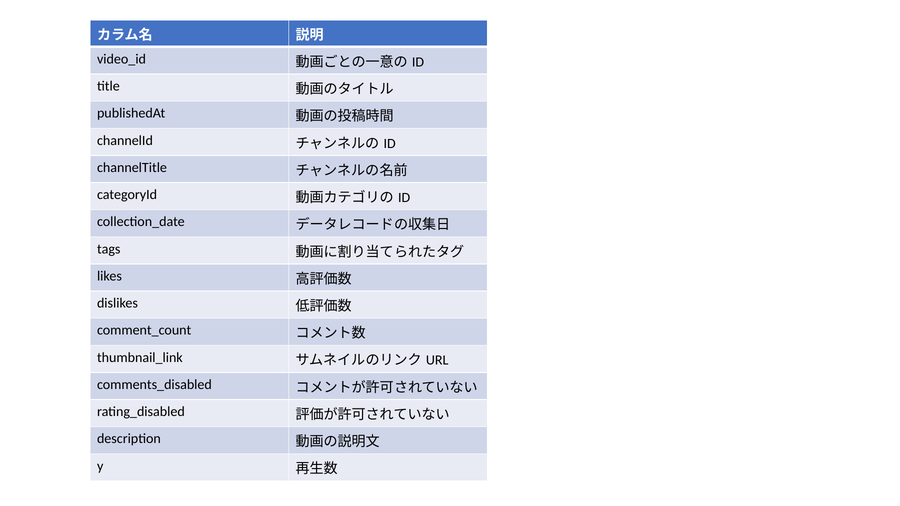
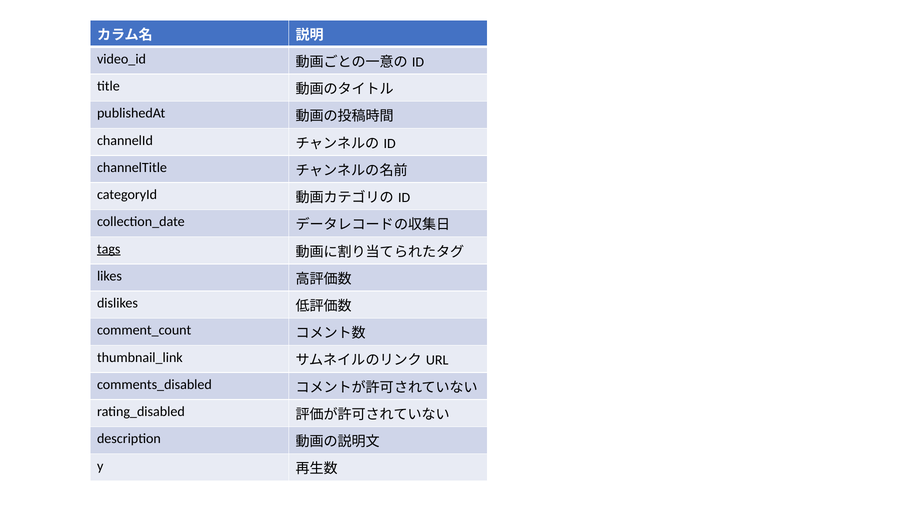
tags underline: none -> present
